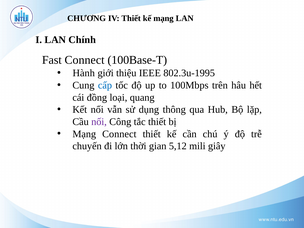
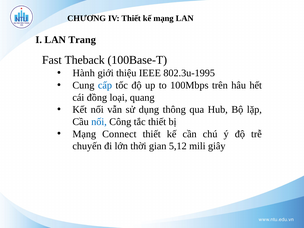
Chính: Chính -> Trang
Fast Connect: Connect -> Theback
nối at (99, 122) colour: purple -> blue
